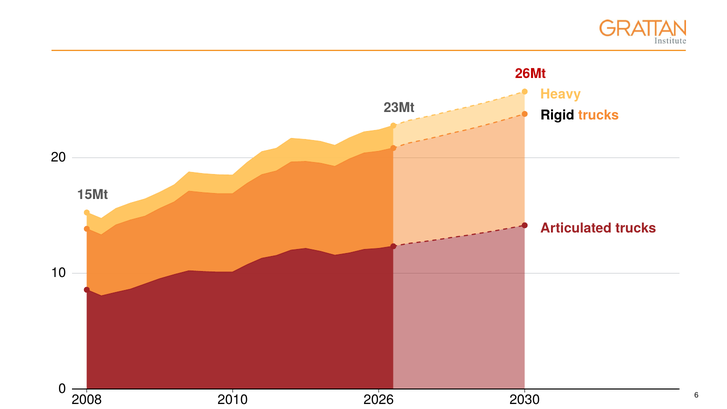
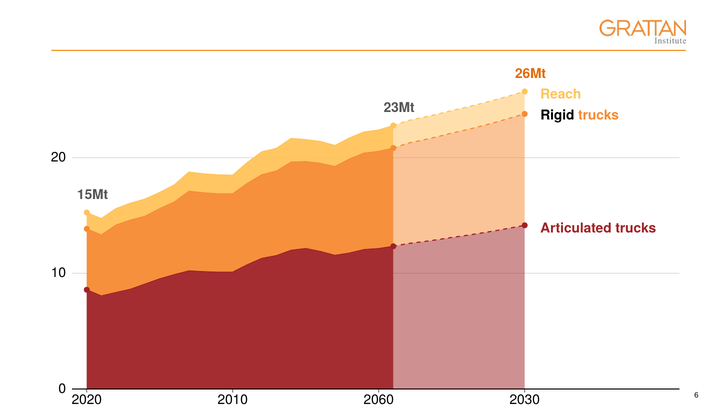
26Mt colour: red -> orange
Heavy: Heavy -> Reach
2008: 2008 -> 2020
2026: 2026 -> 2060
